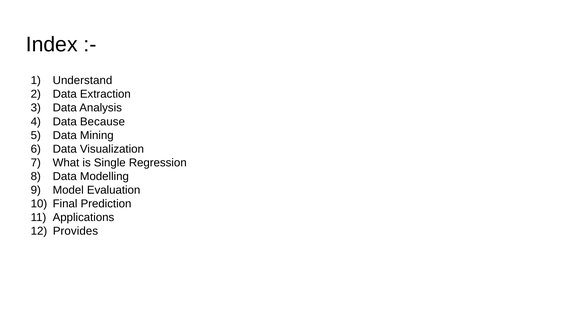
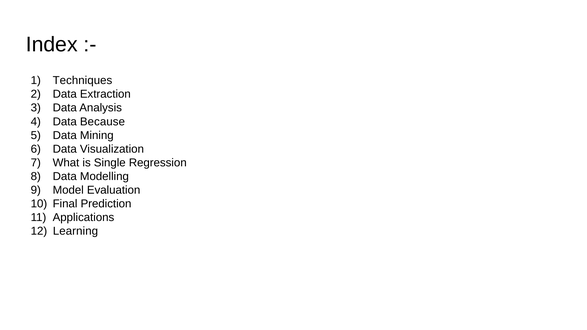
Understand: Understand -> Techniques
Provides: Provides -> Learning
